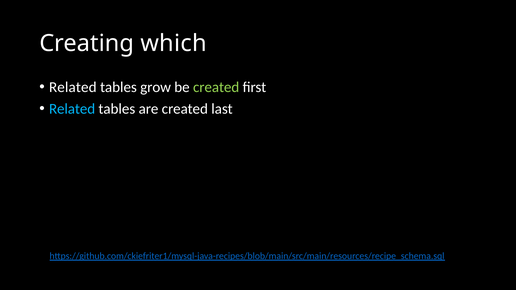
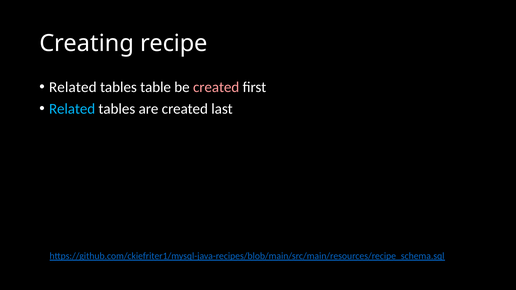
which: which -> recipe
grow: grow -> table
created at (216, 87) colour: light green -> pink
